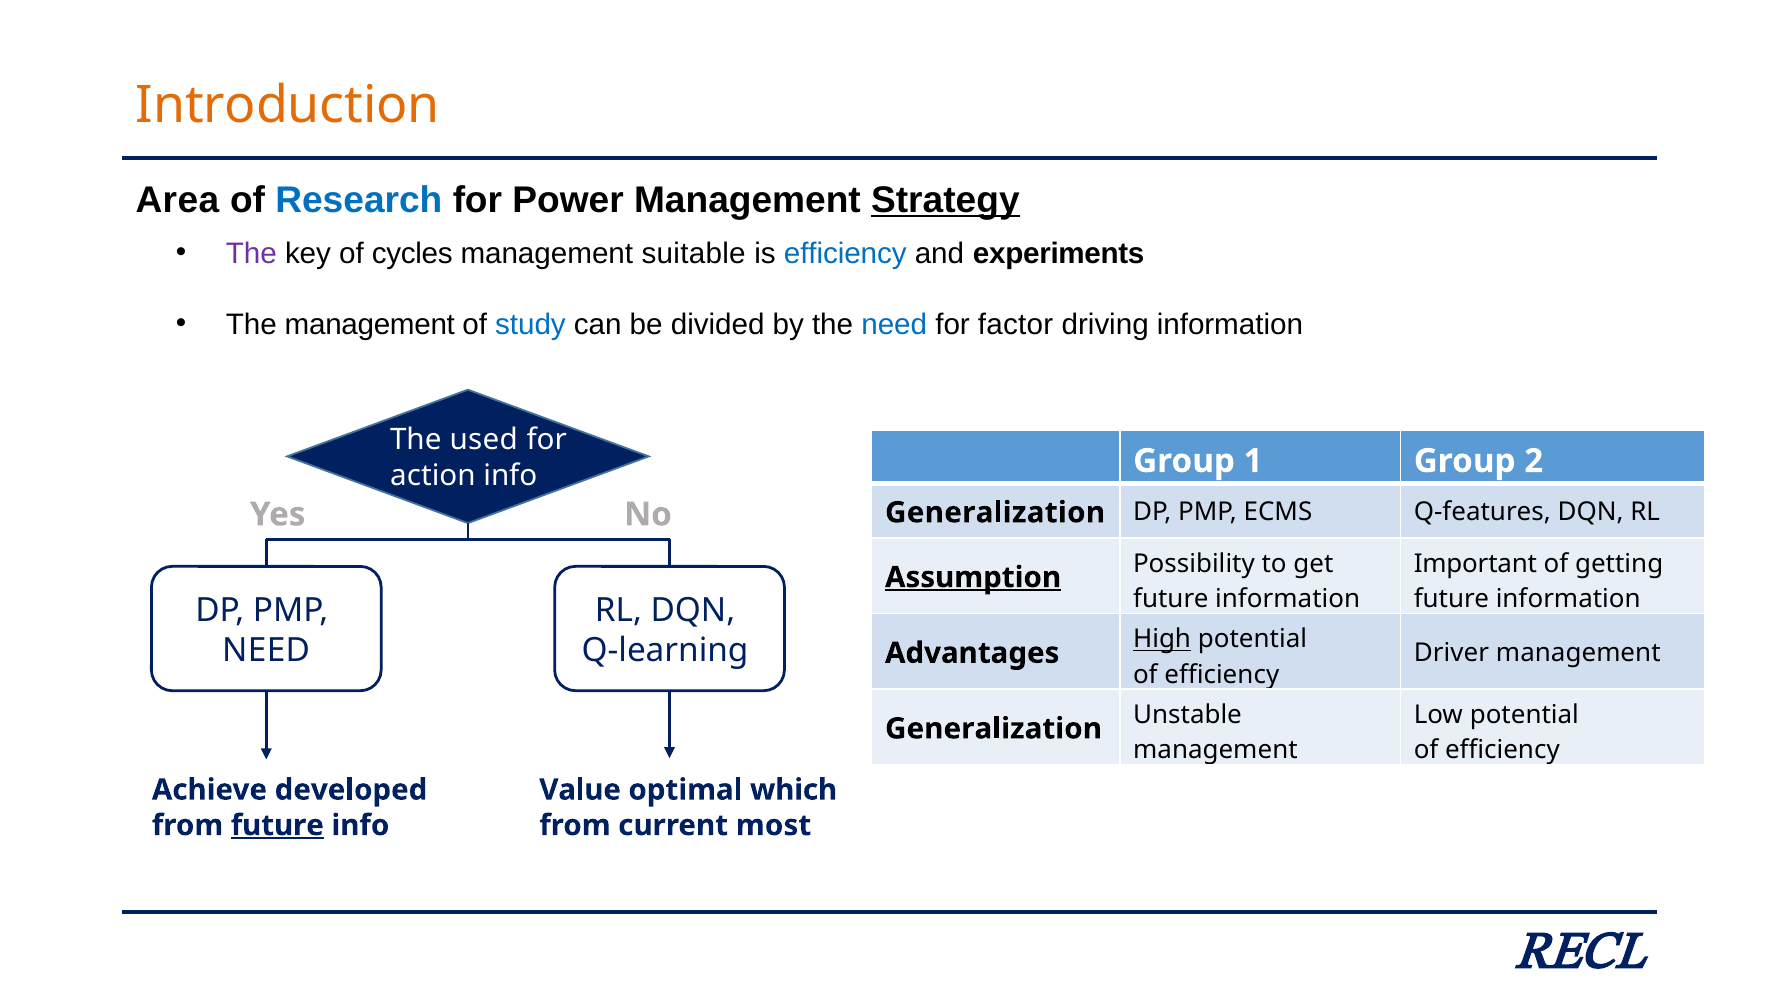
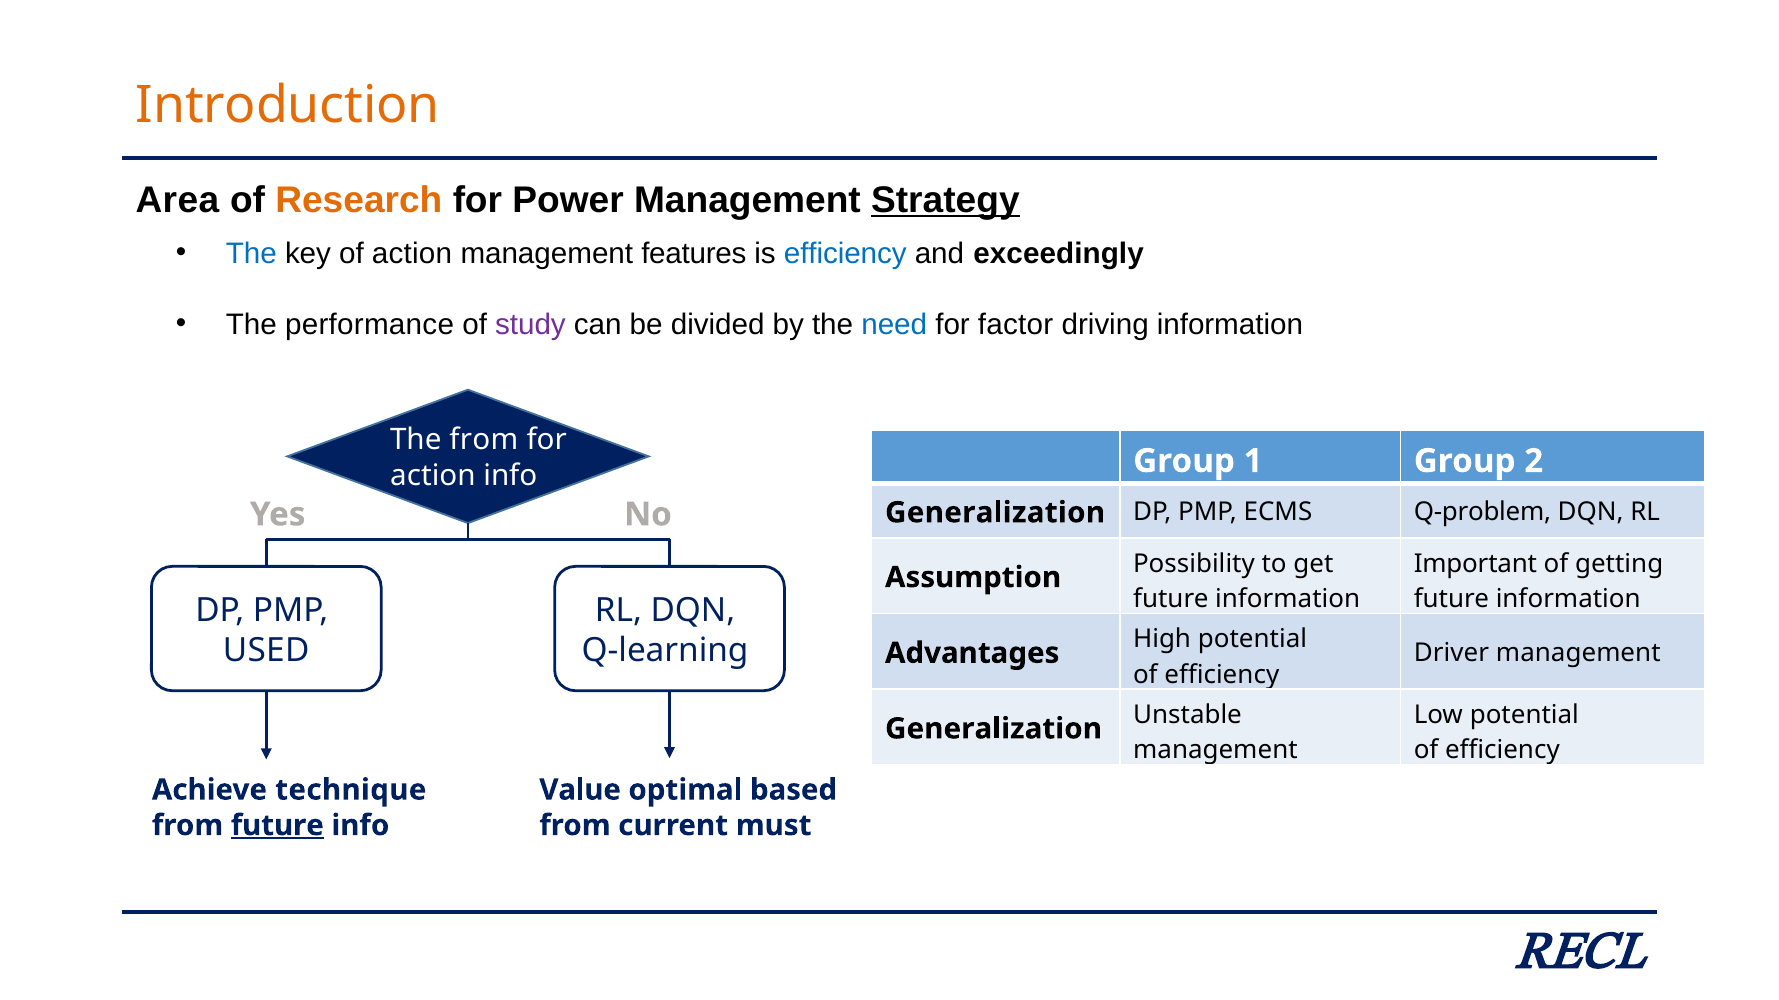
Research colour: blue -> orange
The at (251, 254) colour: purple -> blue
of cycles: cycles -> action
suitable: suitable -> features
experiments: experiments -> exceedingly
The management: management -> performance
study colour: blue -> purple
The used: used -> from
Q-features: Q-features -> Q-problem
Assumption underline: present -> none
High underline: present -> none
NEED at (266, 651): NEED -> USED
developed: developed -> technique
which: which -> based
most: most -> must
